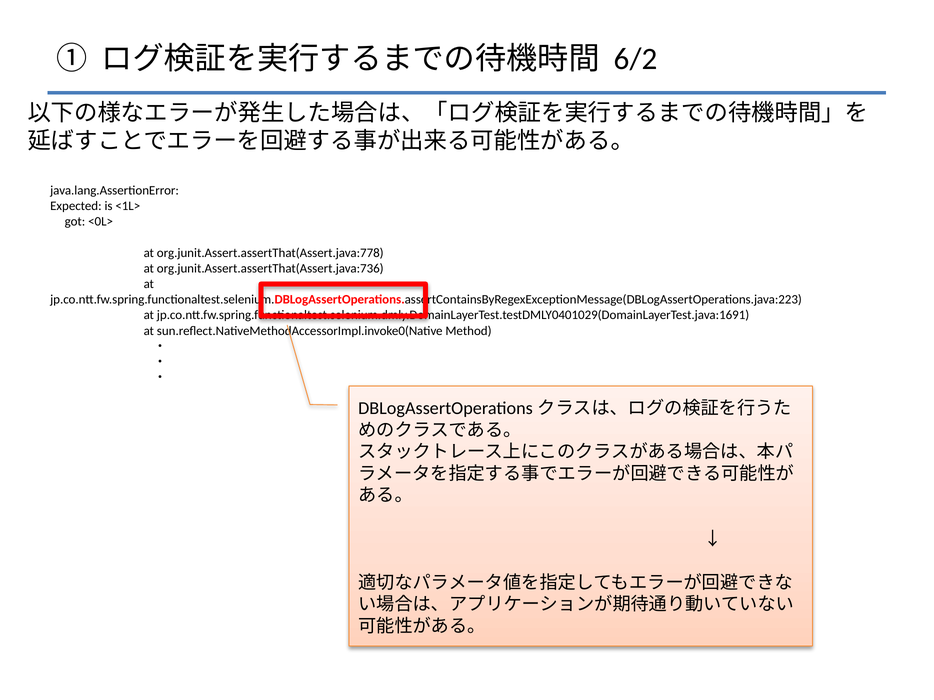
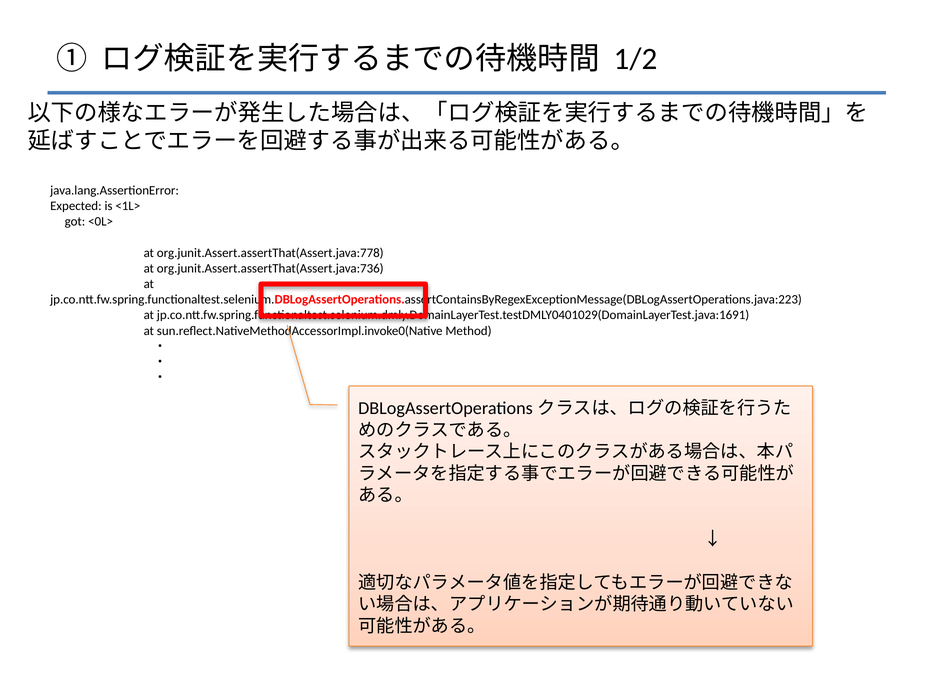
6/2: 6/2 -> 1/2
